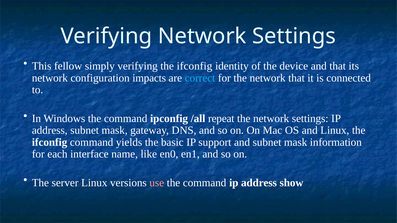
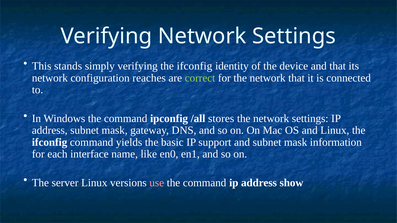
fellow: fellow -> stands
impacts: impacts -> reaches
correct colour: light blue -> light green
repeat: repeat -> stores
